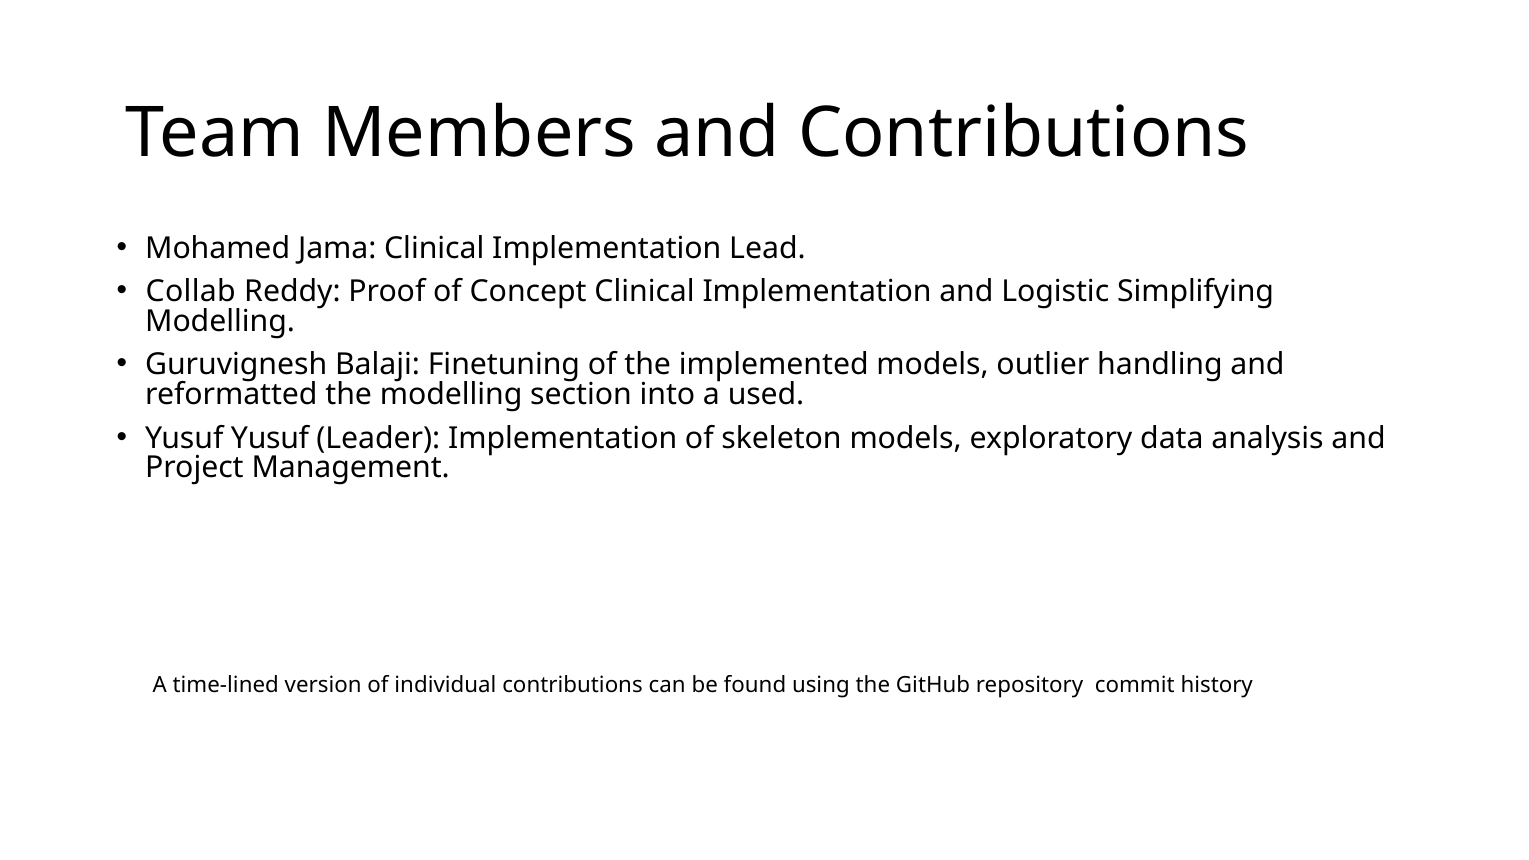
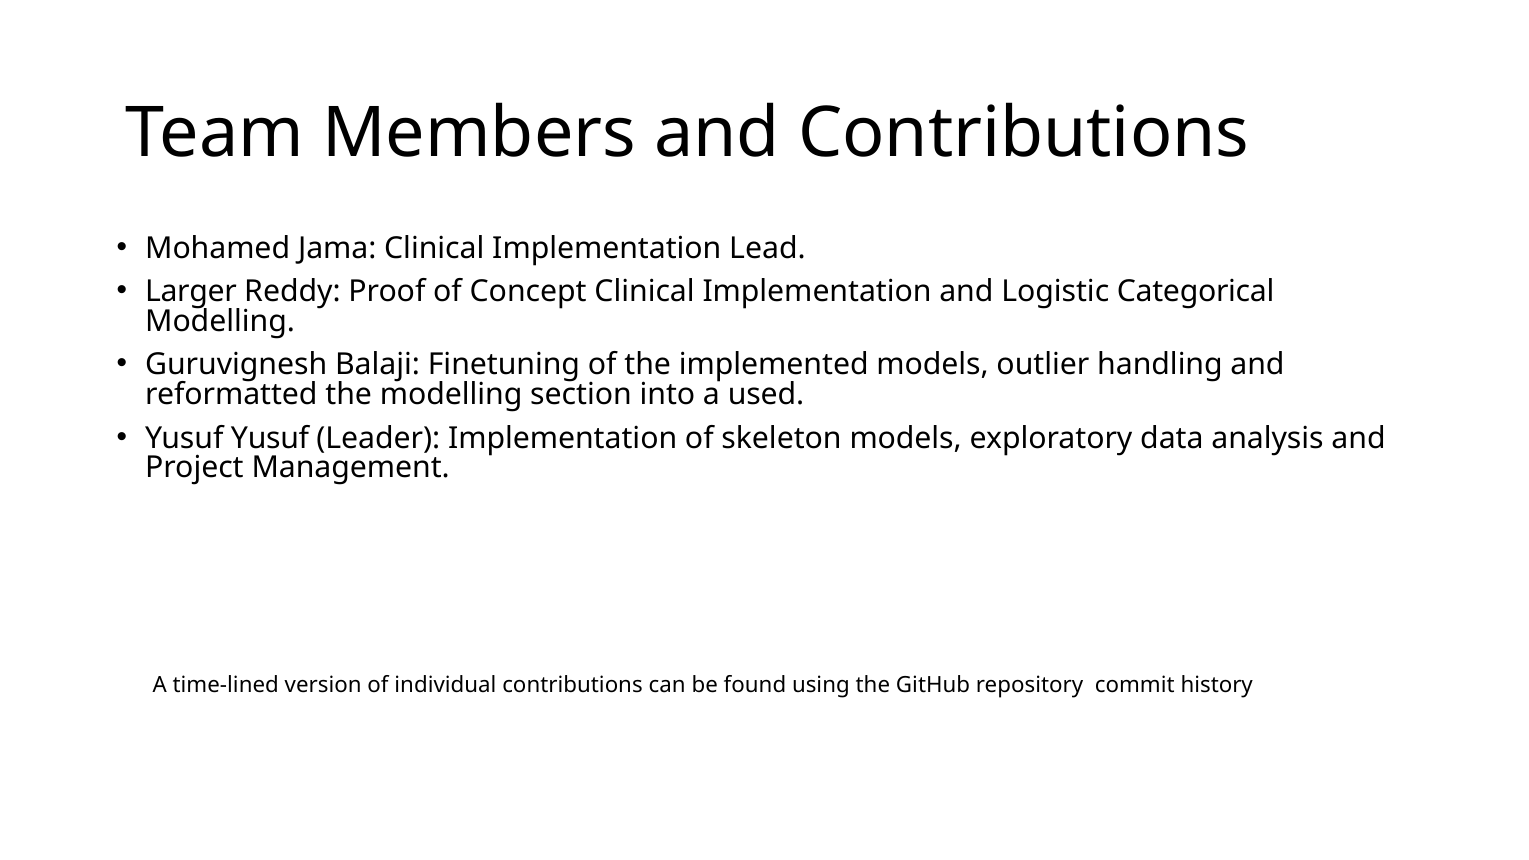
Collab: Collab -> Larger
Simplifying: Simplifying -> Categorical
